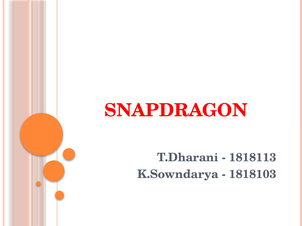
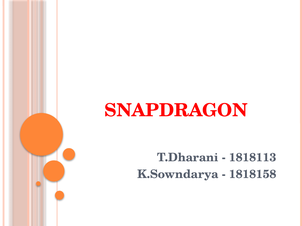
1818103: 1818103 -> 1818158
